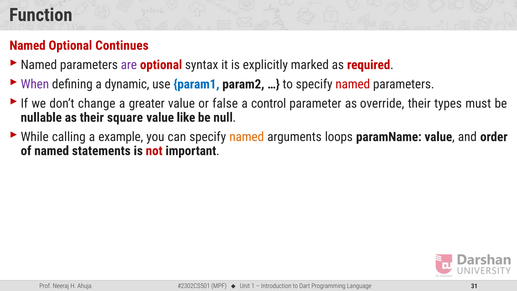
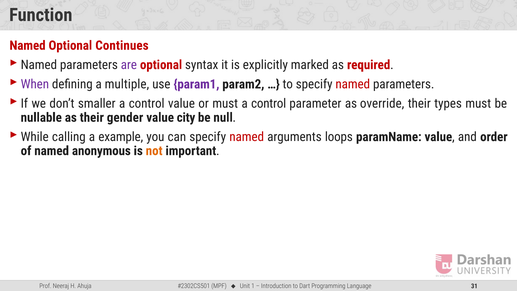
dynamic: dynamic -> multiple
param1 colour: blue -> purple
change: change -> smaller
greater at (147, 103): greater -> control
or false: false -> must
square: square -> gender
like: like -> city
named at (247, 137) colour: orange -> red
statements: statements -> anonymous
not colour: red -> orange
